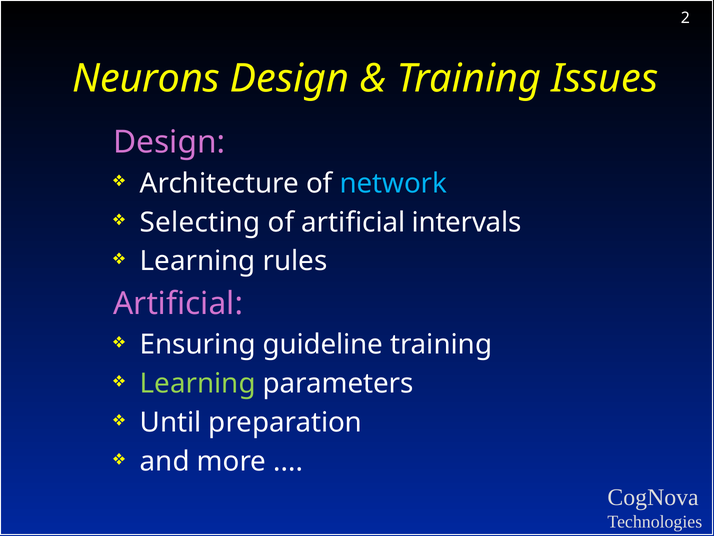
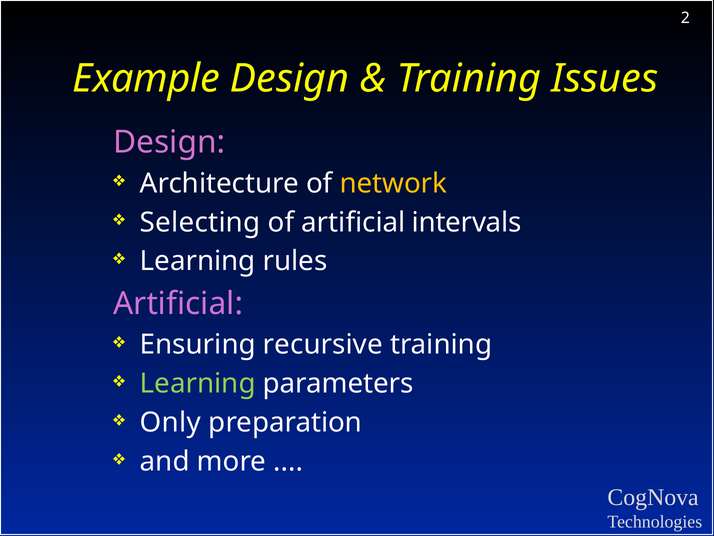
Neurons: Neurons -> Example
network colour: light blue -> yellow
guideline: guideline -> recursive
Until: Until -> Only
